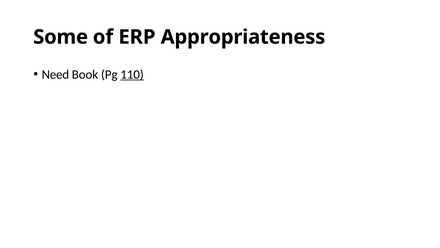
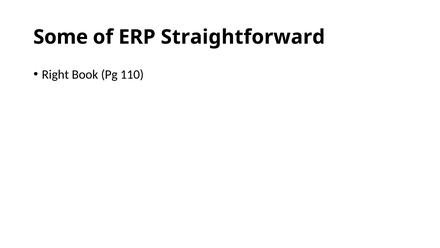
Appropriateness: Appropriateness -> Straightforward
Need: Need -> Right
110 underline: present -> none
